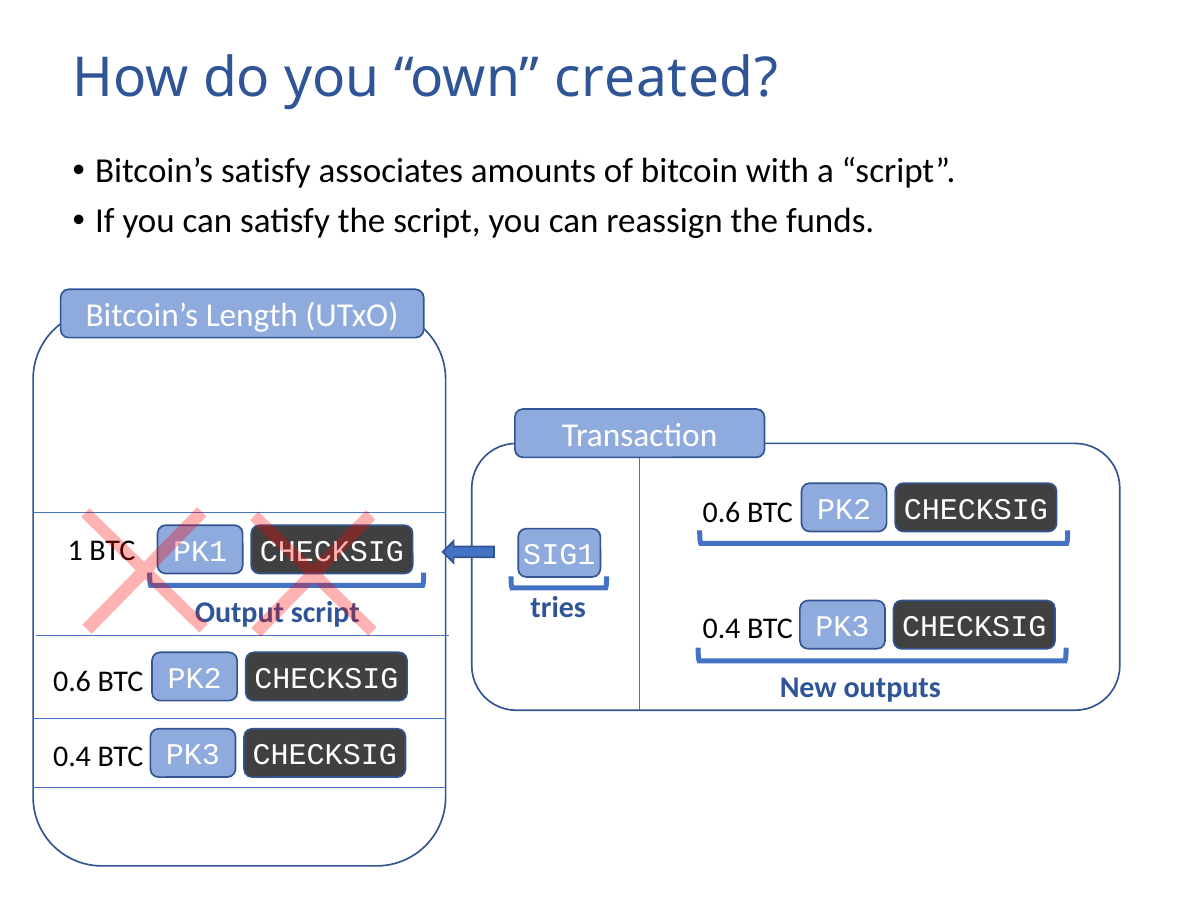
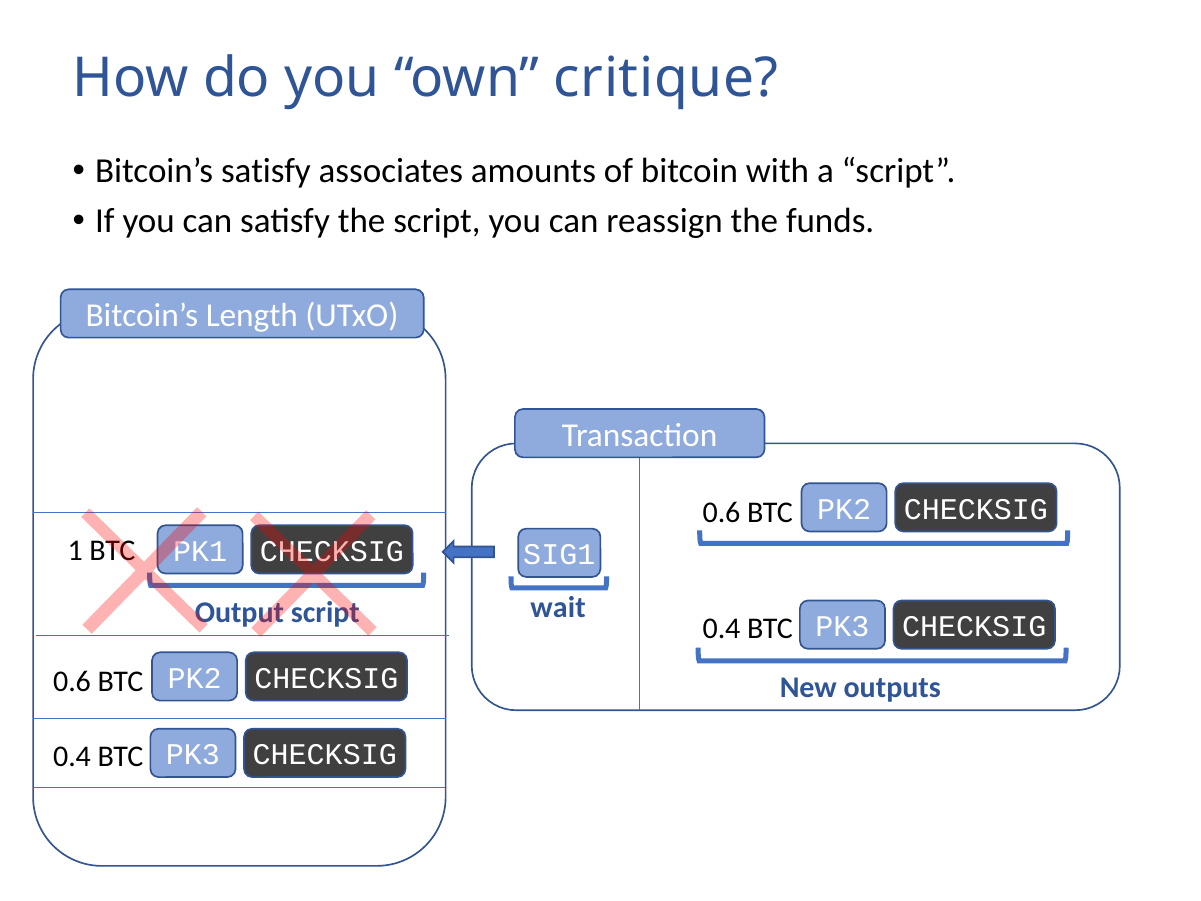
created: created -> critique
tries: tries -> wait
